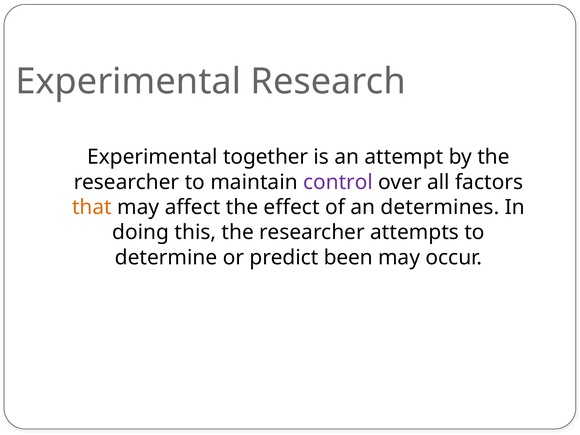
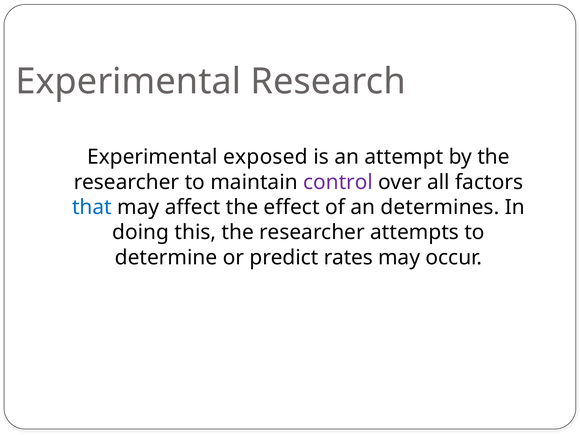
together: together -> exposed
that colour: orange -> blue
been: been -> rates
